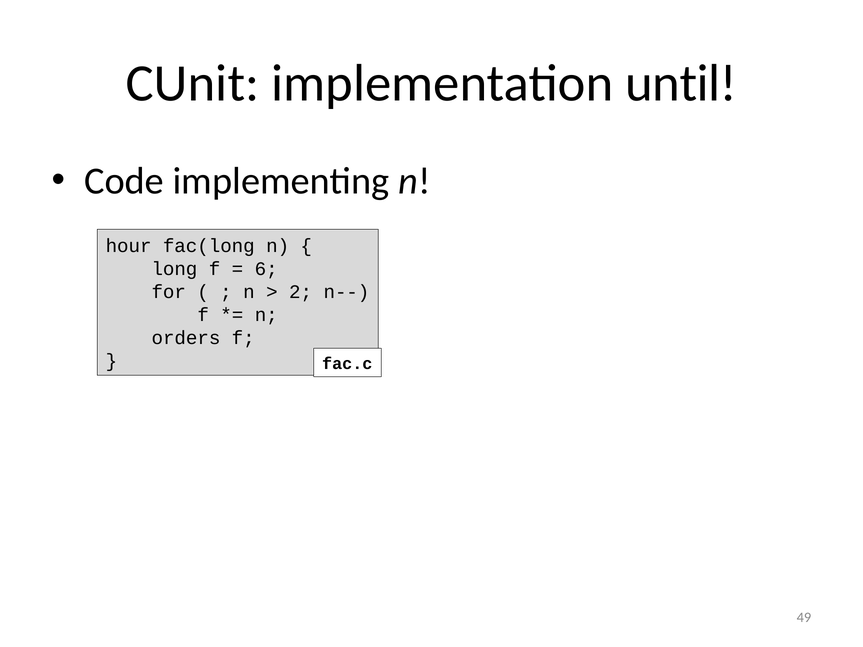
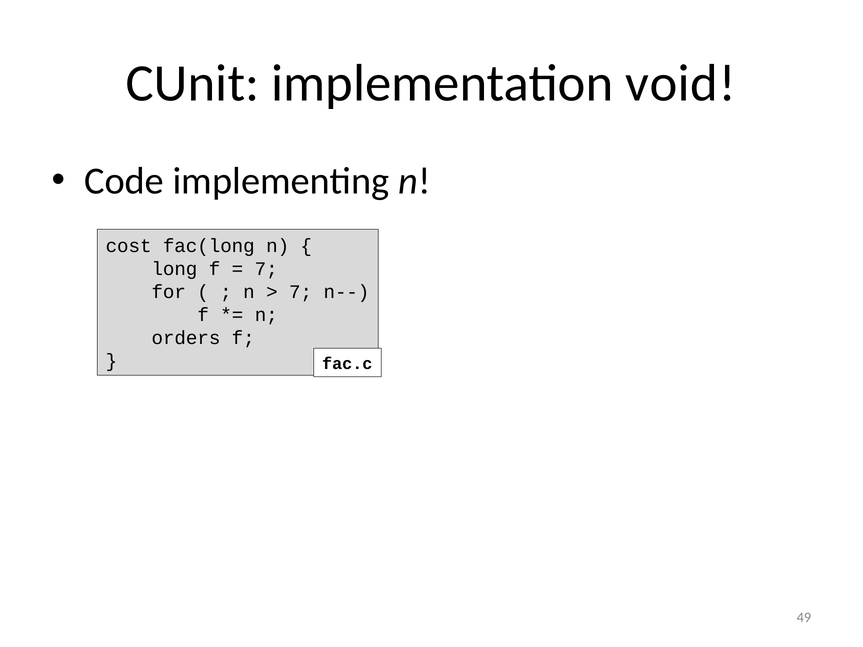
until: until -> void
hour: hour -> cost
6 at (266, 269): 6 -> 7
2 at (301, 292): 2 -> 7
